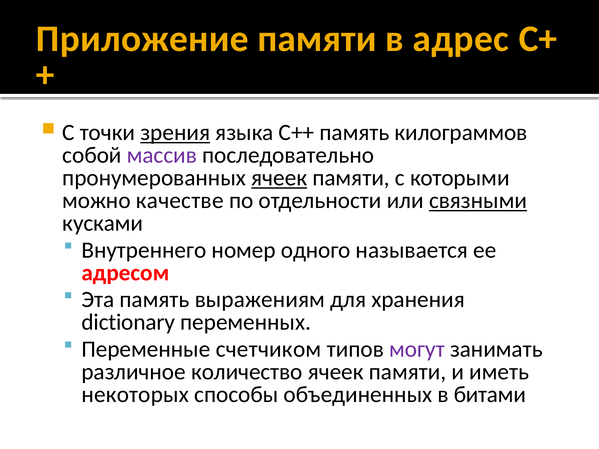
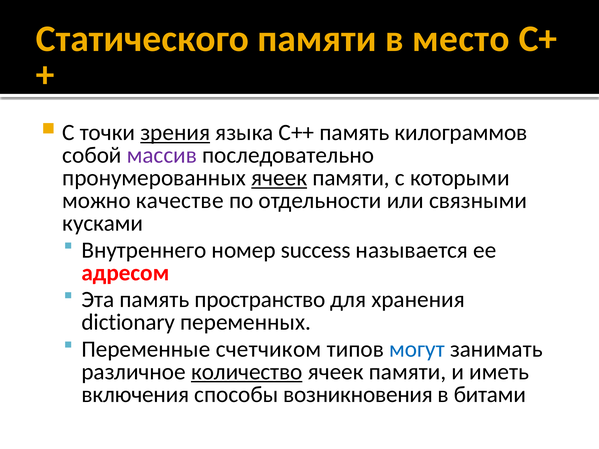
Приложение: Приложение -> Статического
адрес: адрес -> место
связными underline: present -> none
одного: одного -> success
выражениям: выражениям -> пространство
могут colour: purple -> blue
количество underline: none -> present
некоторых: некоторых -> включения
объединенных: объединенных -> возникновения
